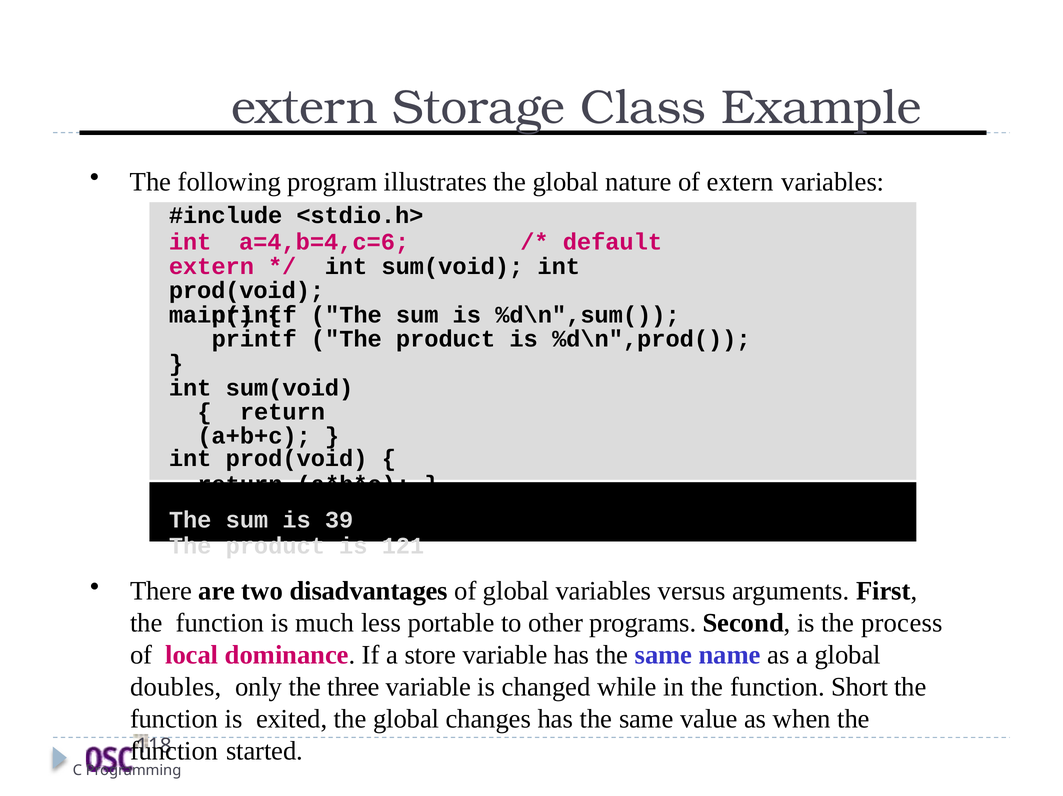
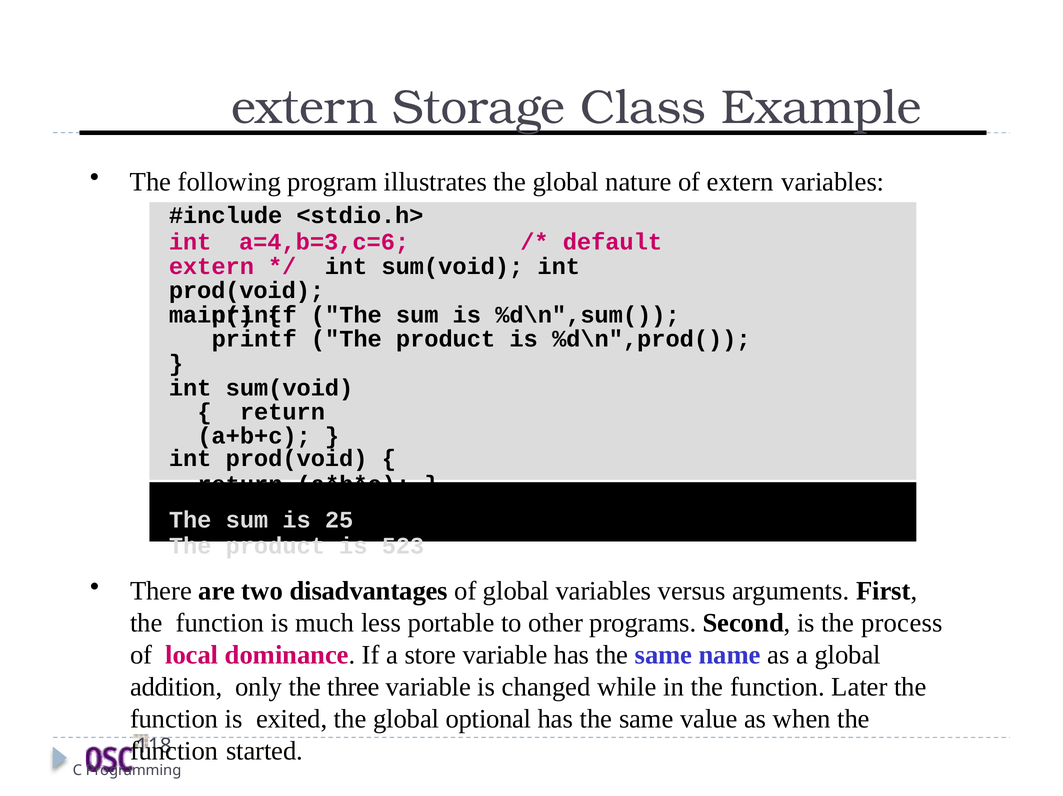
a=4,b=4,c=6: a=4,b=4,c=6 -> a=4,b=3,c=6
39: 39 -> 25
121: 121 -> 523
doubles: doubles -> addition
Short: Short -> Later
changes: changes -> optional
